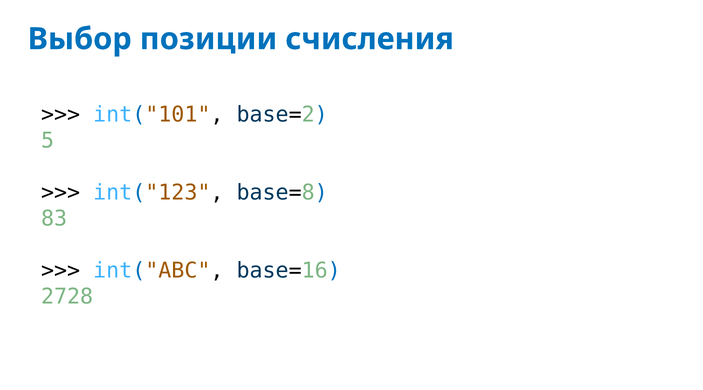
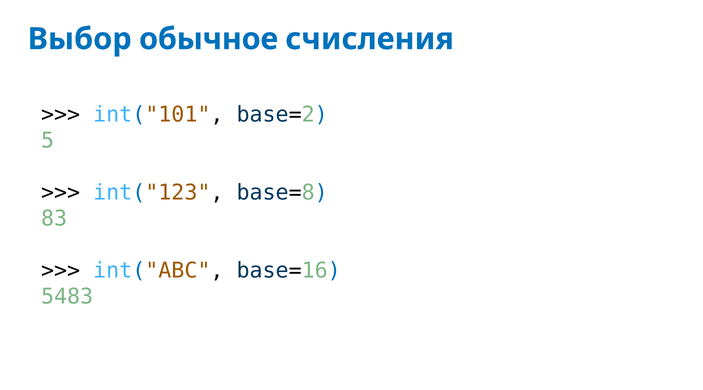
позиции: позиции -> обычное
2728: 2728 -> 5483
